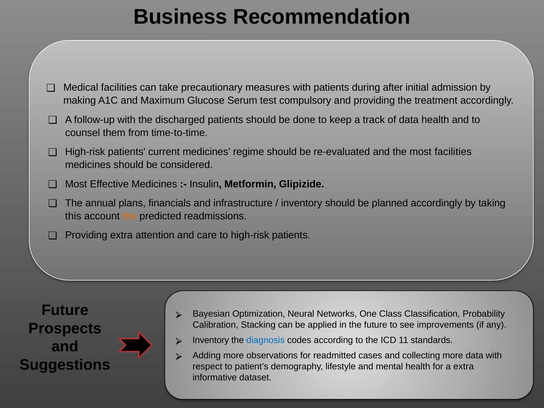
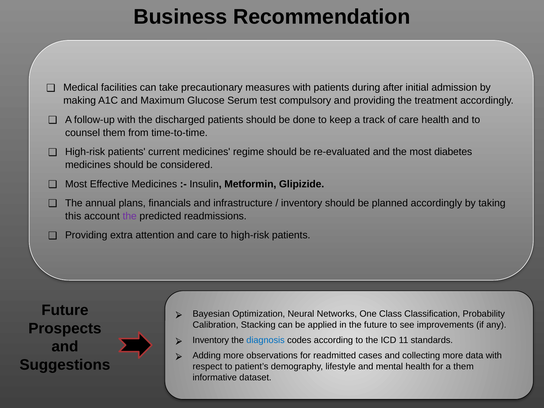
of data: data -> care
most facilities: facilities -> diabetes
the at (130, 216) colour: orange -> purple
a extra: extra -> them
